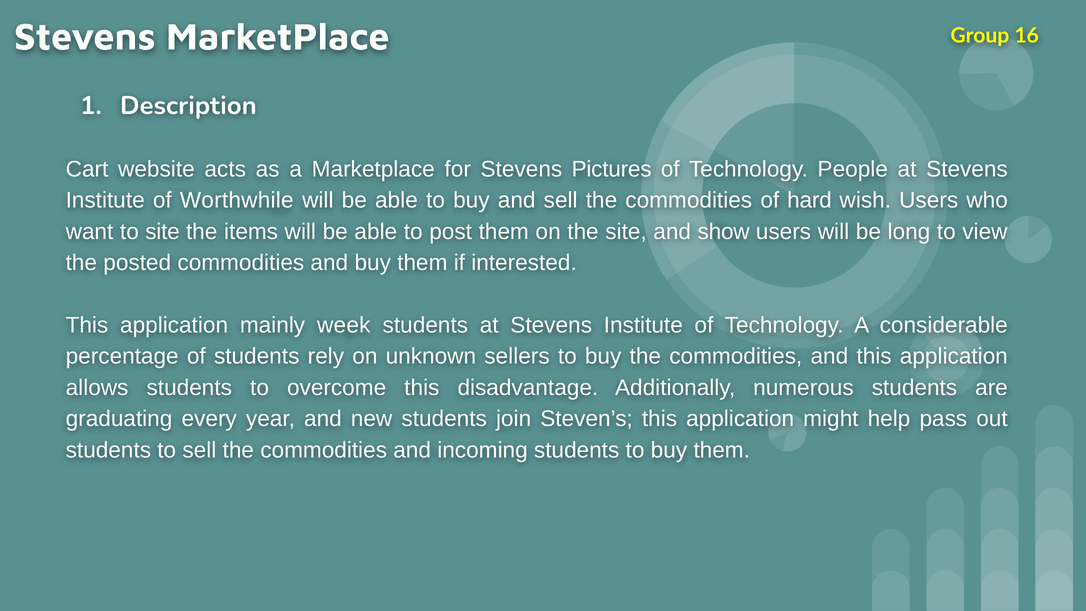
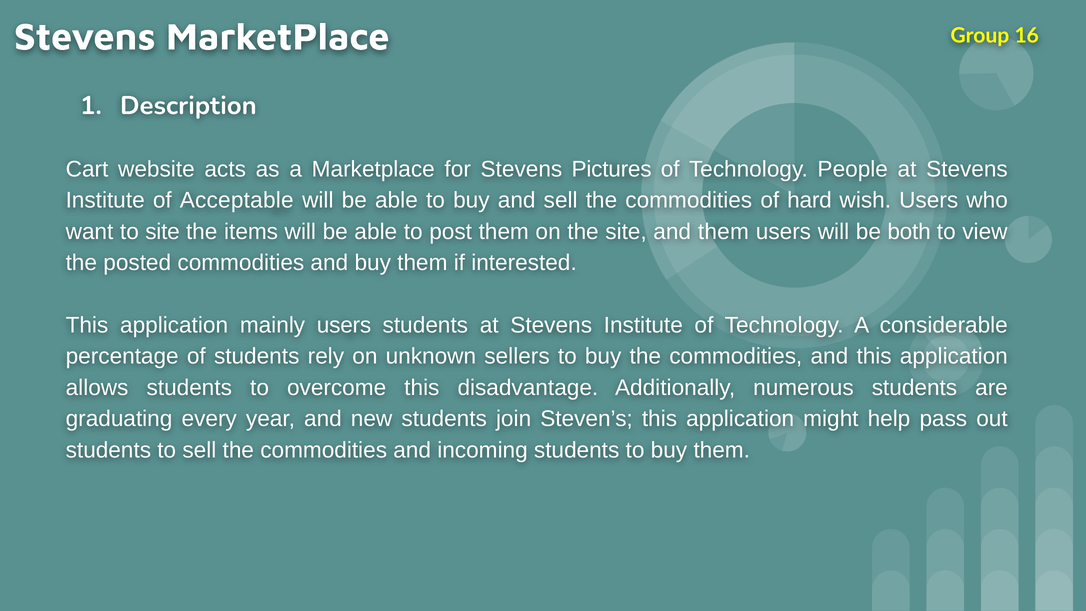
Worthwhile: Worthwhile -> Acceptable
and show: show -> them
long: long -> both
mainly week: week -> users
